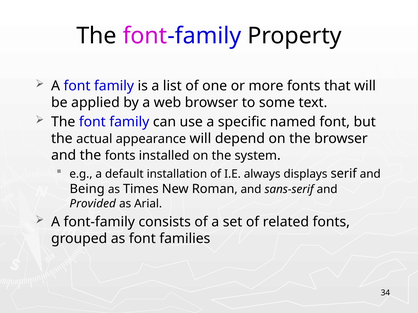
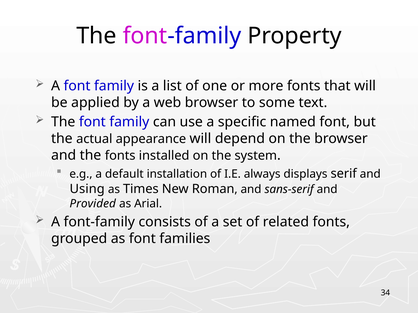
Being: Being -> Using
